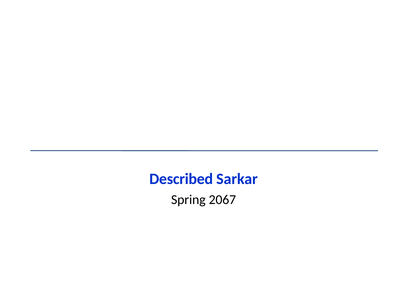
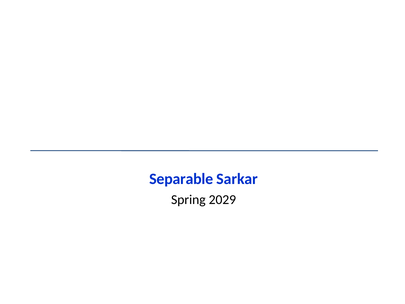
Described: Described -> Separable
2067: 2067 -> 2029
